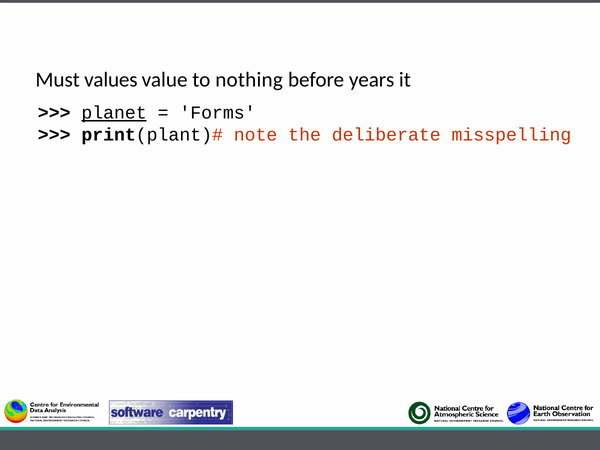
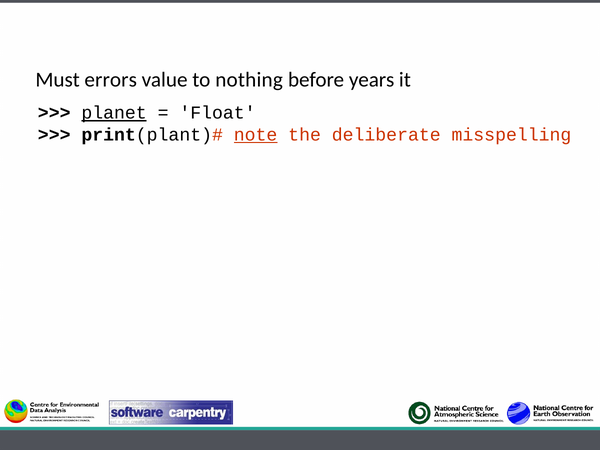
values: values -> errors
Forms: Forms -> Float
note underline: none -> present
